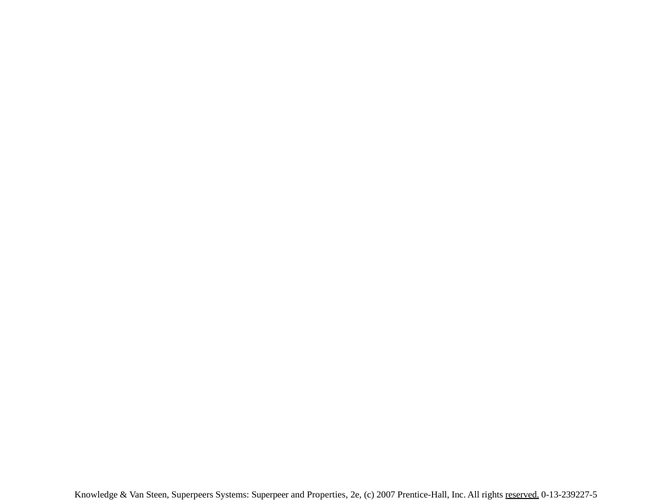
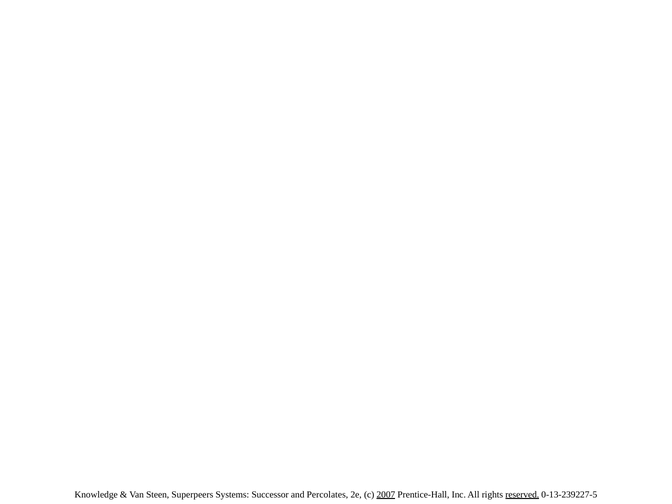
Superpeer: Superpeer -> Successor
Properties: Properties -> Percolates
2007 underline: none -> present
